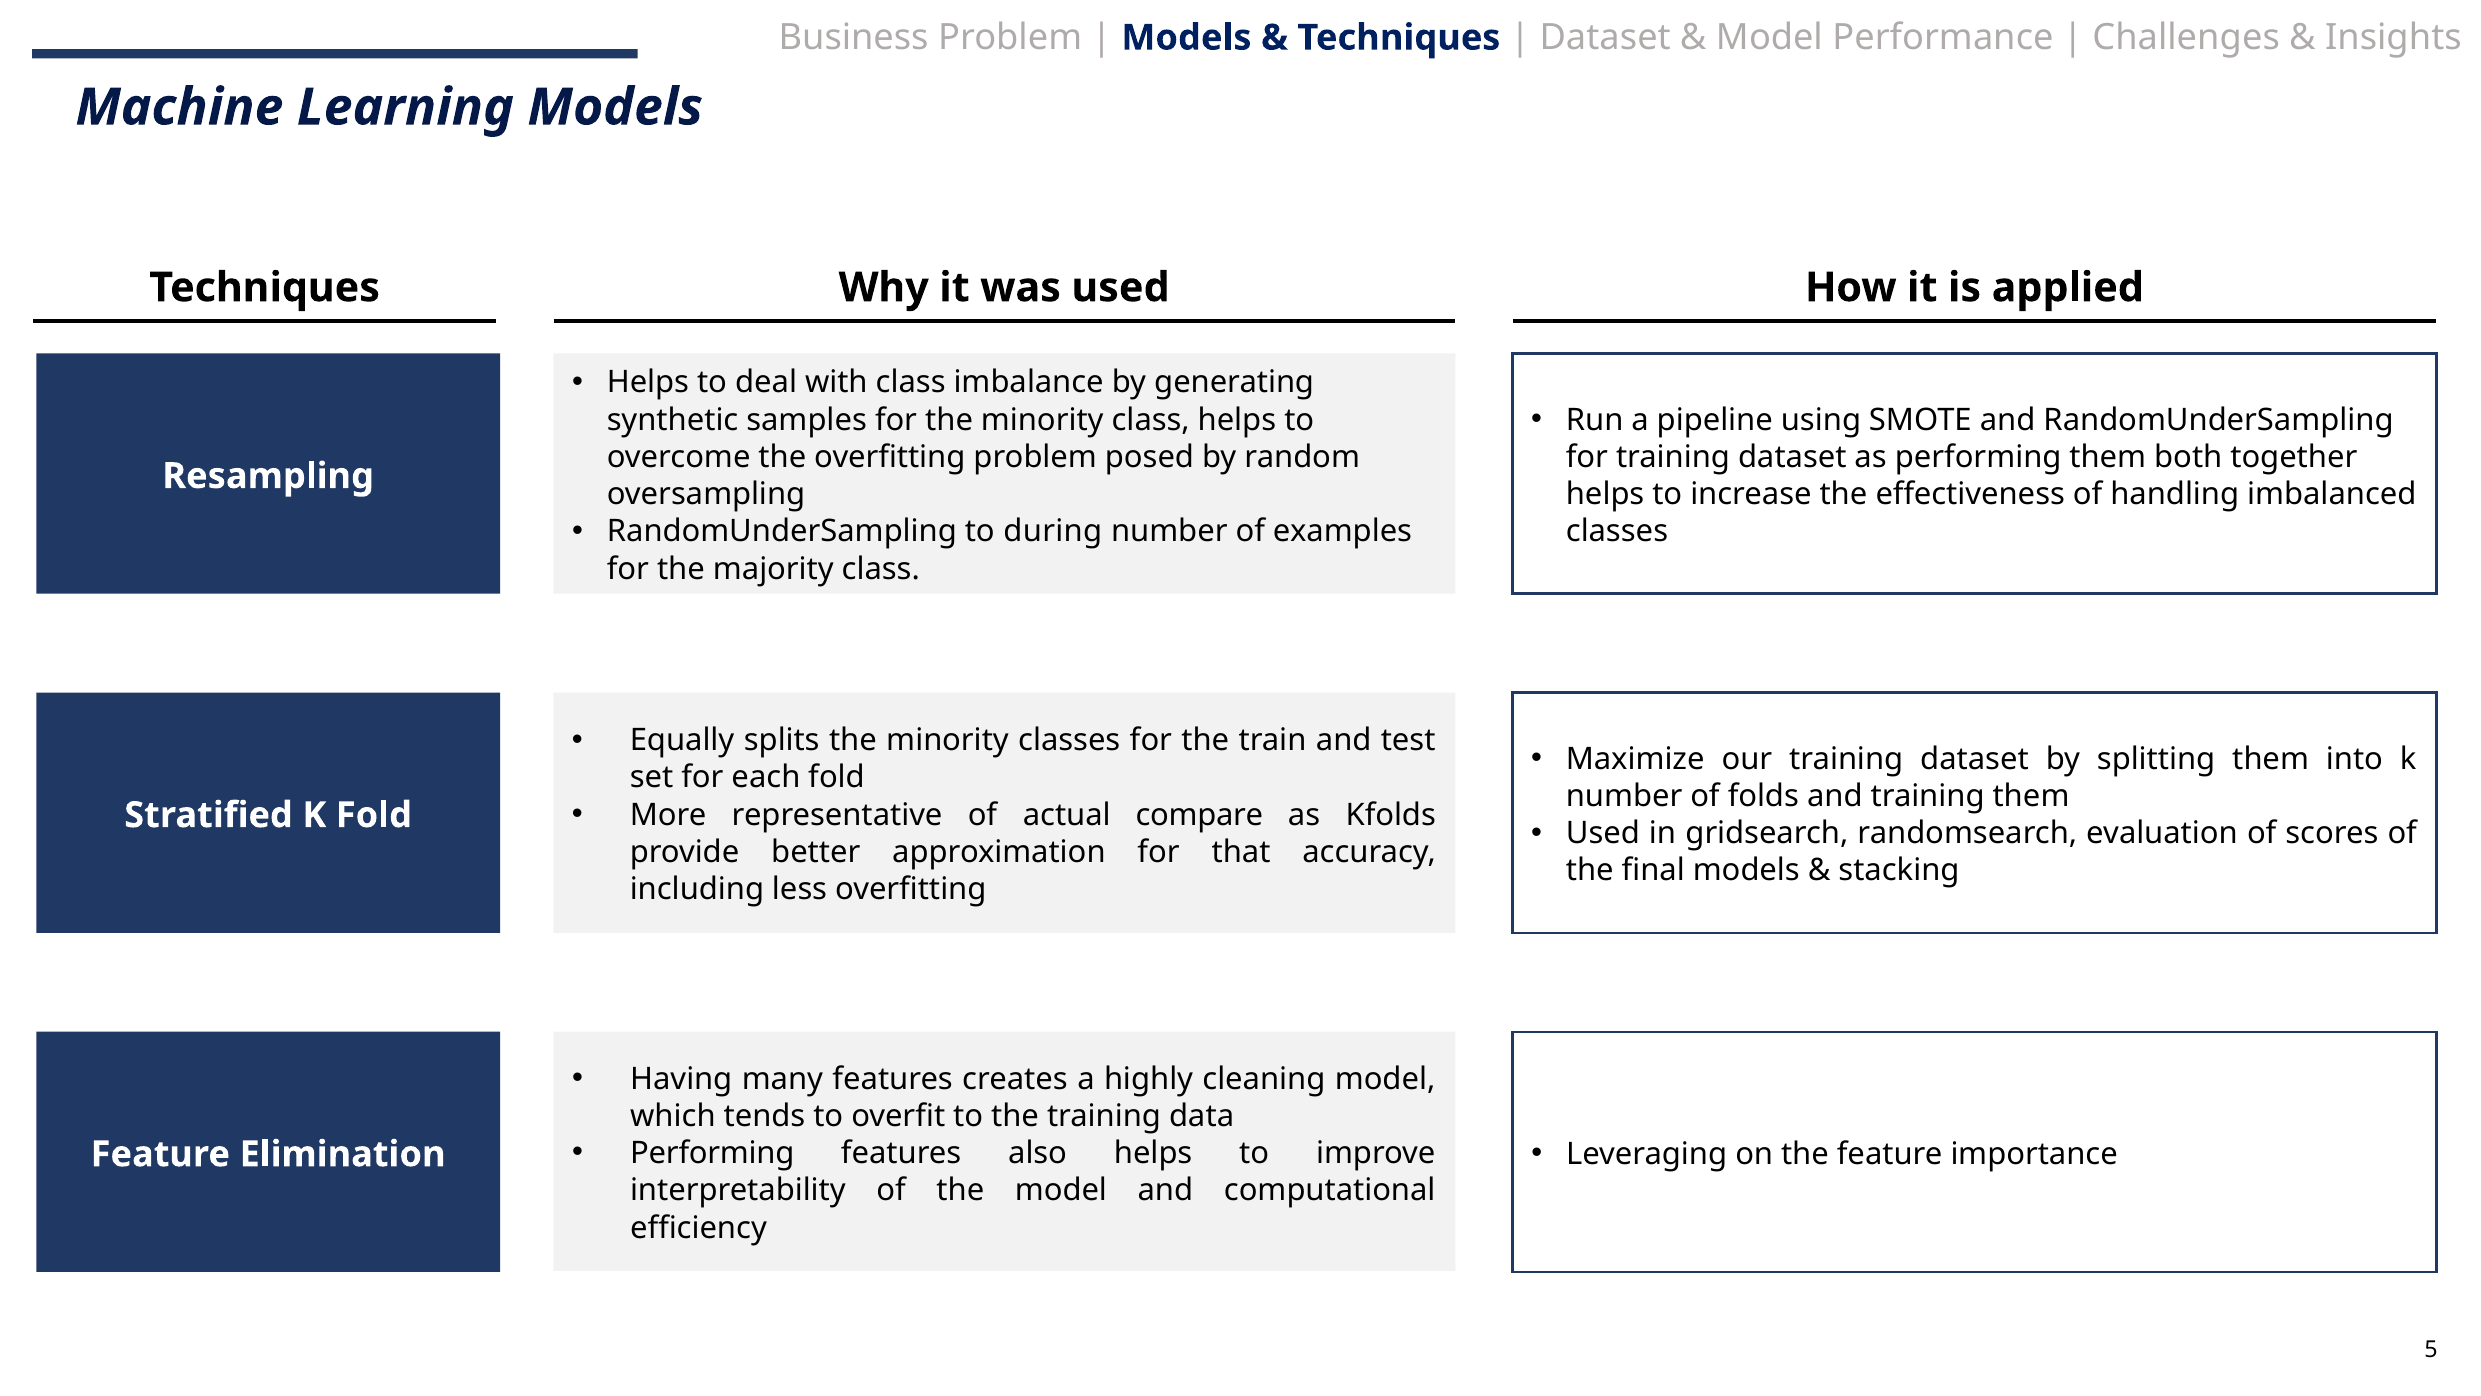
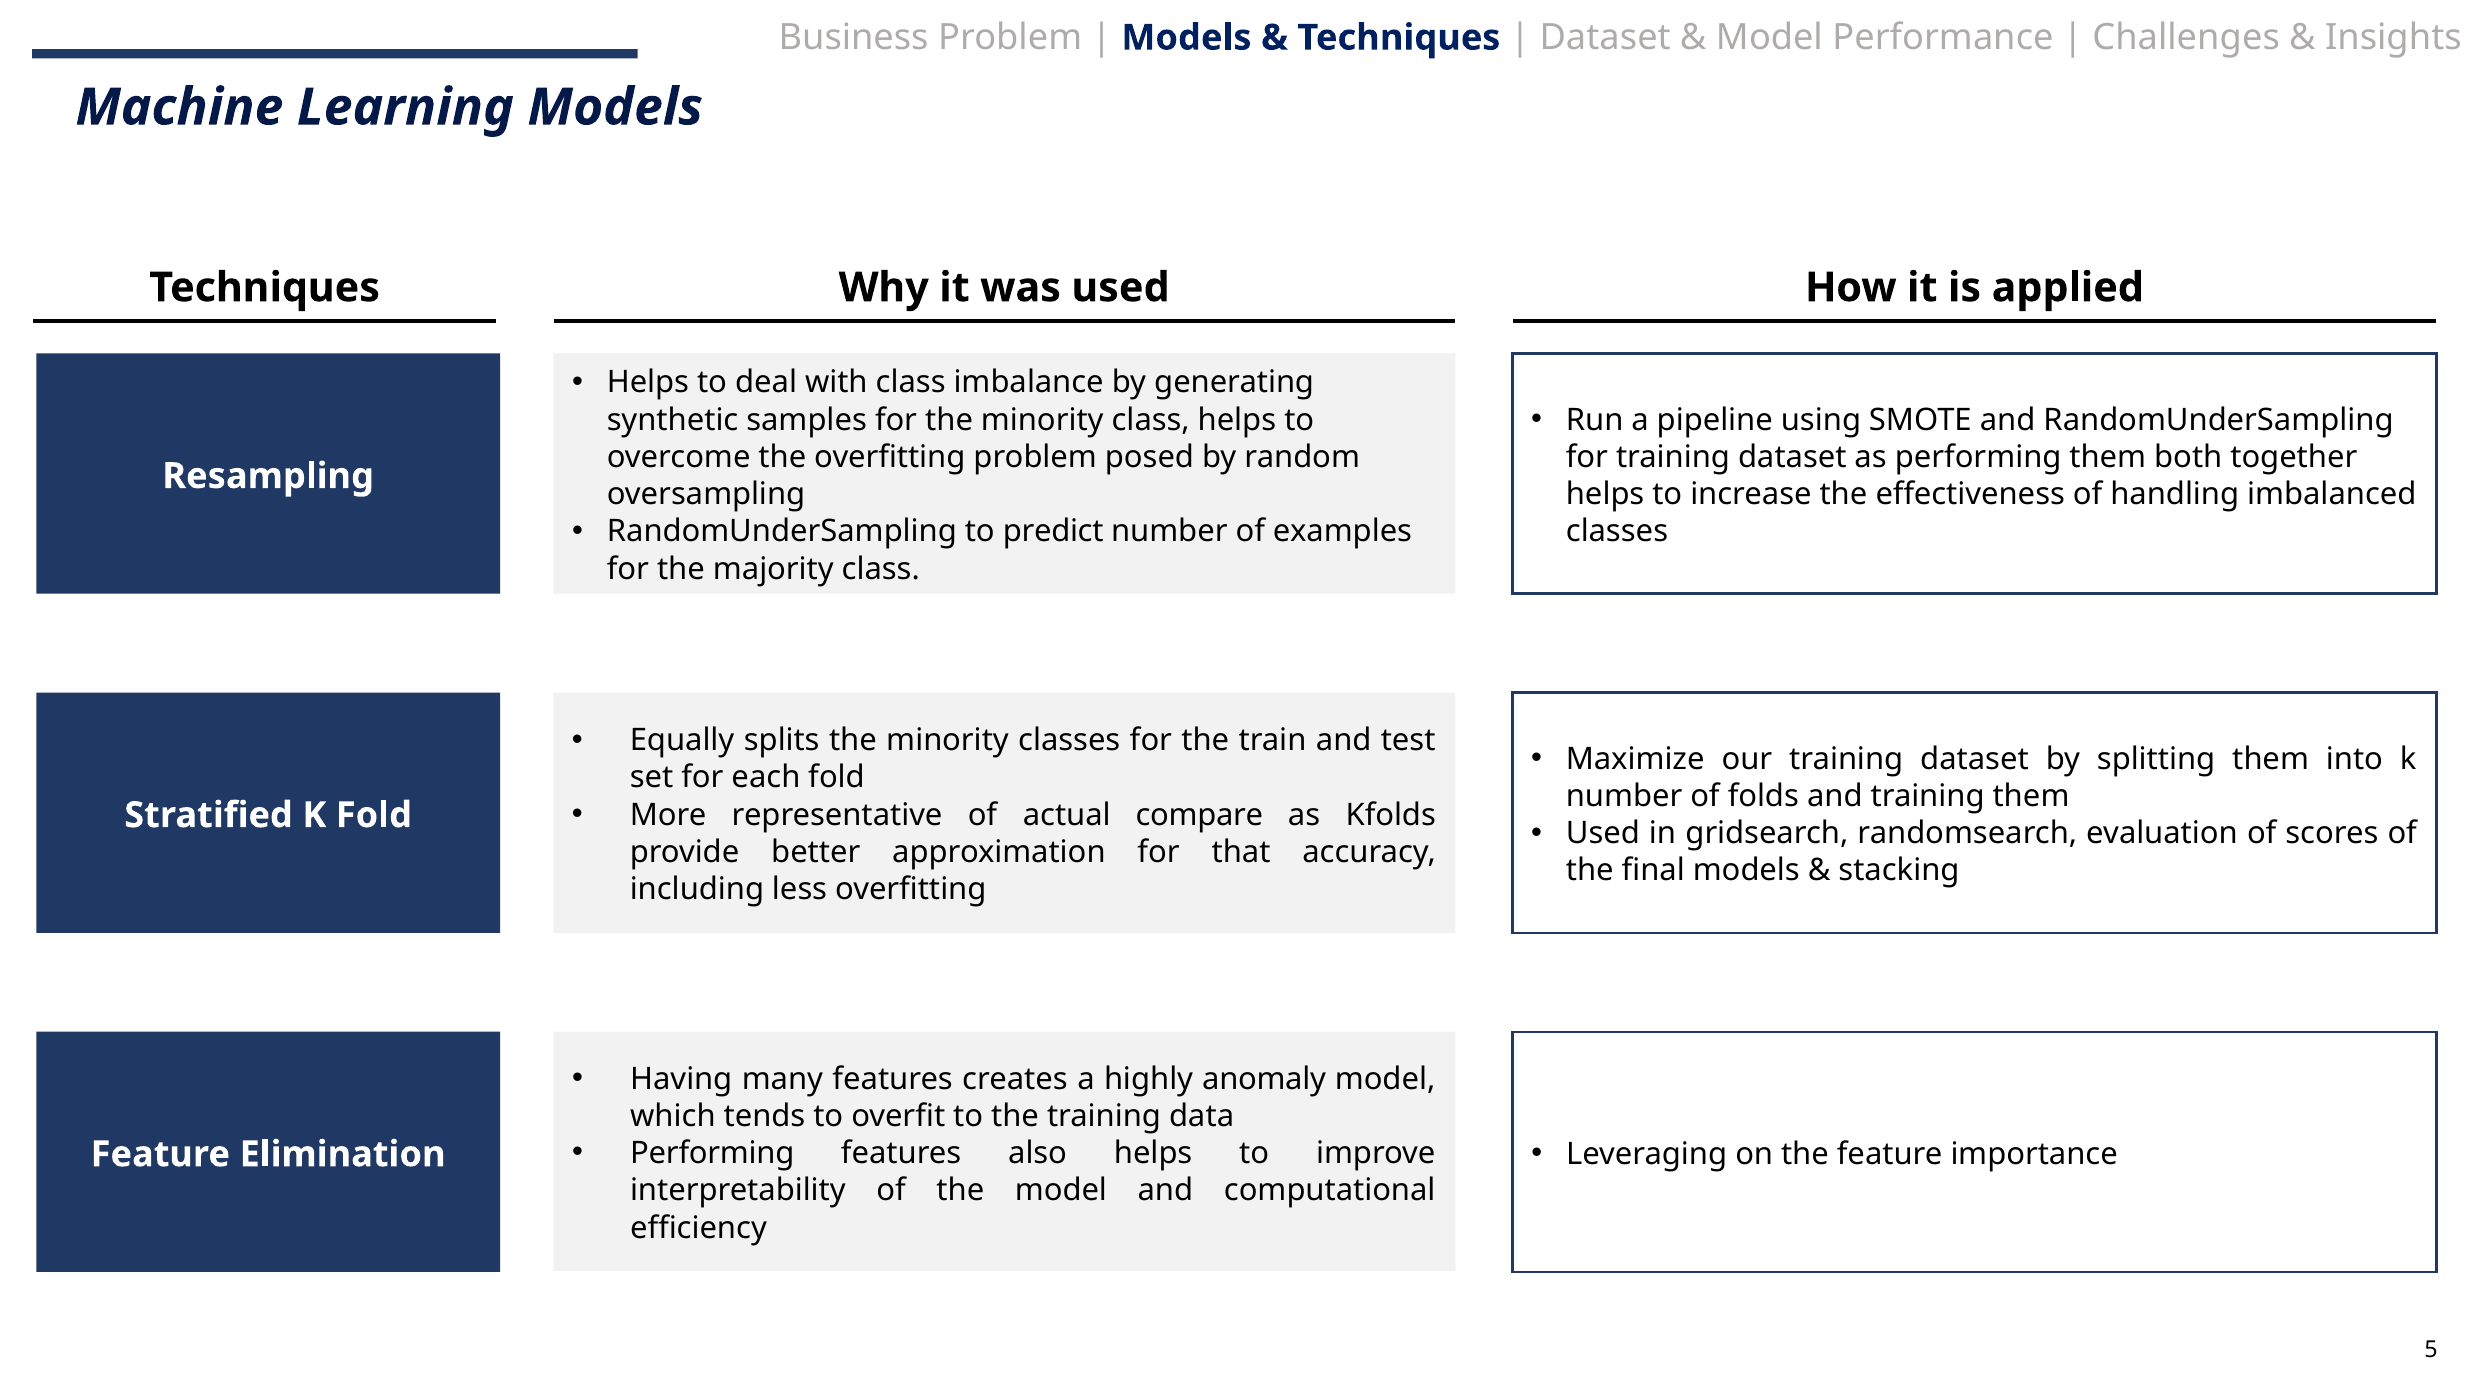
during: during -> predict
cleaning: cleaning -> anomaly
